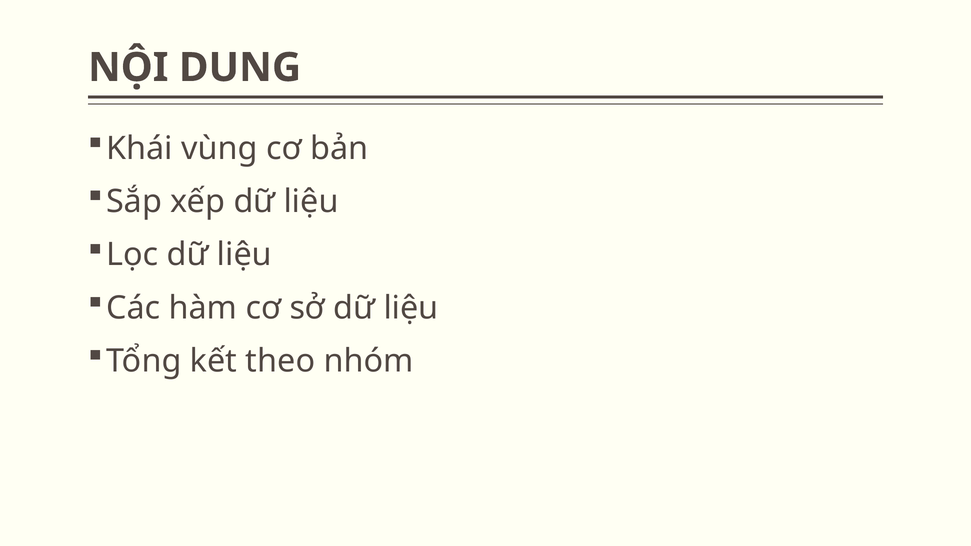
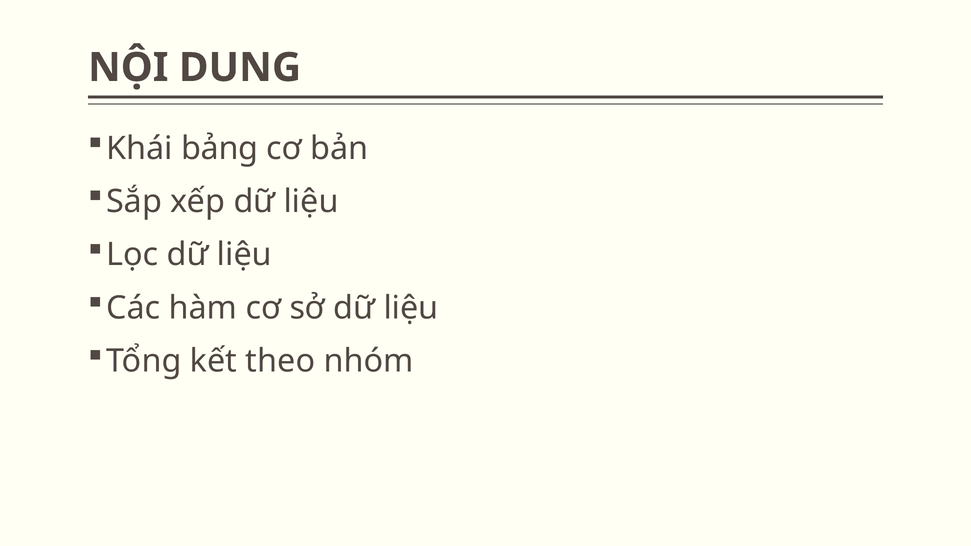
vùng: vùng -> bảng
